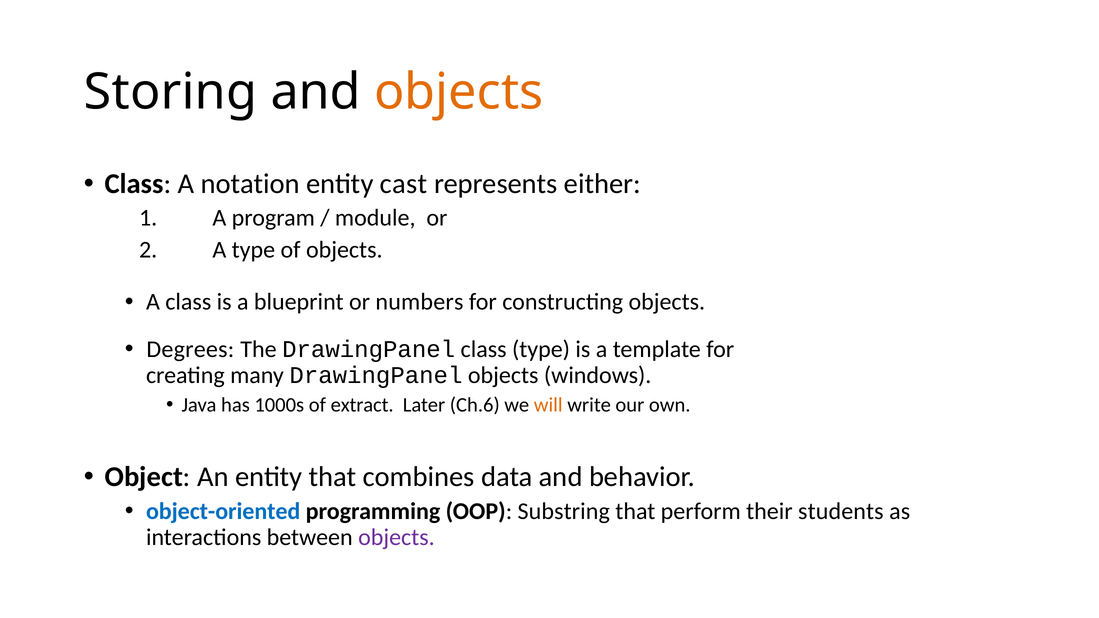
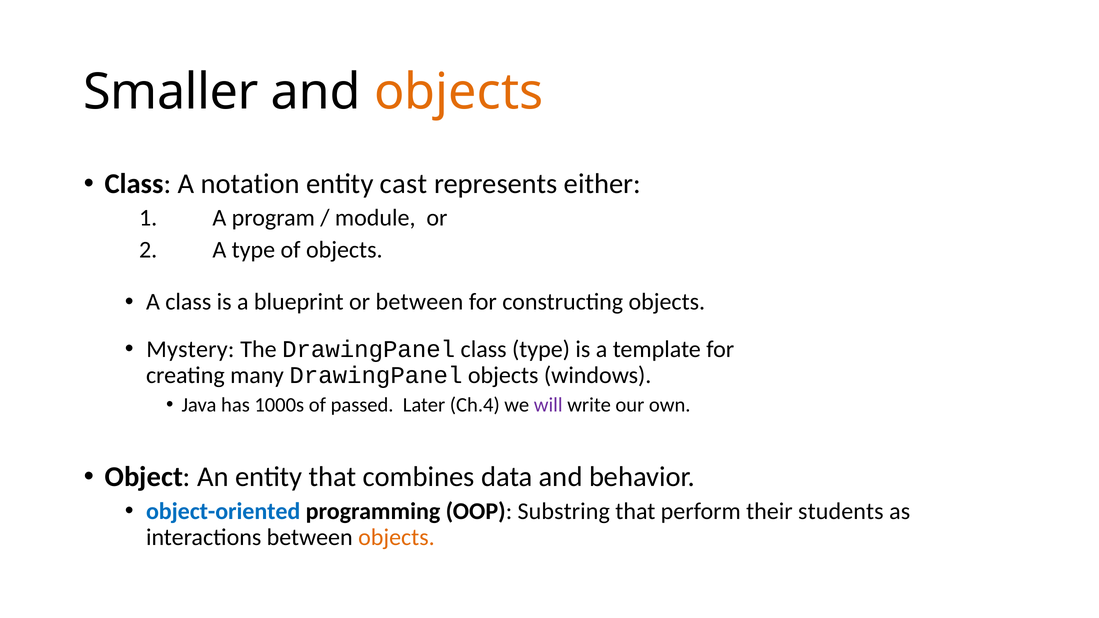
Storing: Storing -> Smaller
or numbers: numbers -> between
Degrees: Degrees -> Mystery
extract: extract -> passed
Ch.6: Ch.6 -> Ch.4
will colour: orange -> purple
objects at (396, 537) colour: purple -> orange
